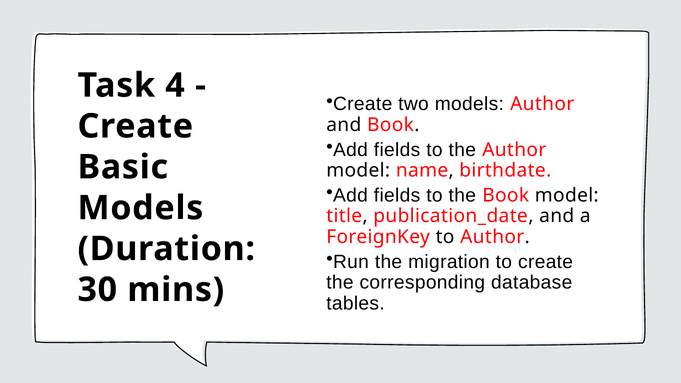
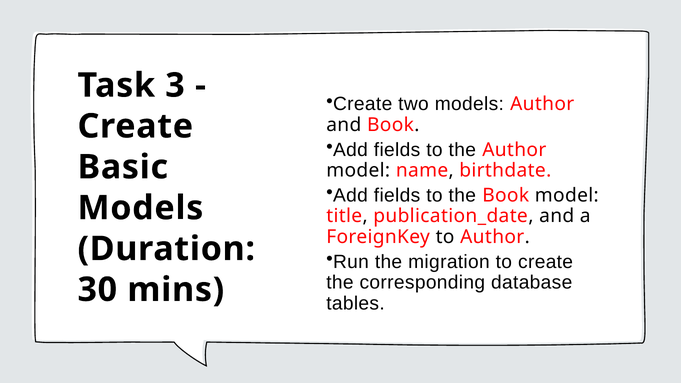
4: 4 -> 3
